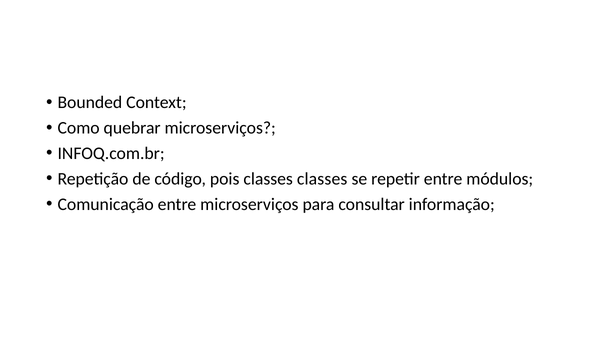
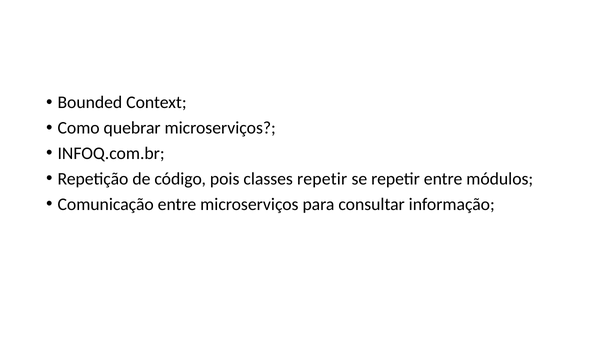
classes classes: classes -> repetir
